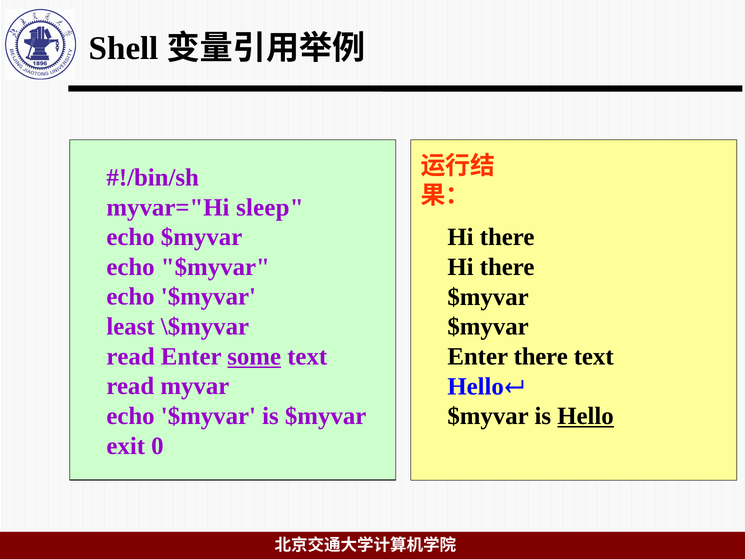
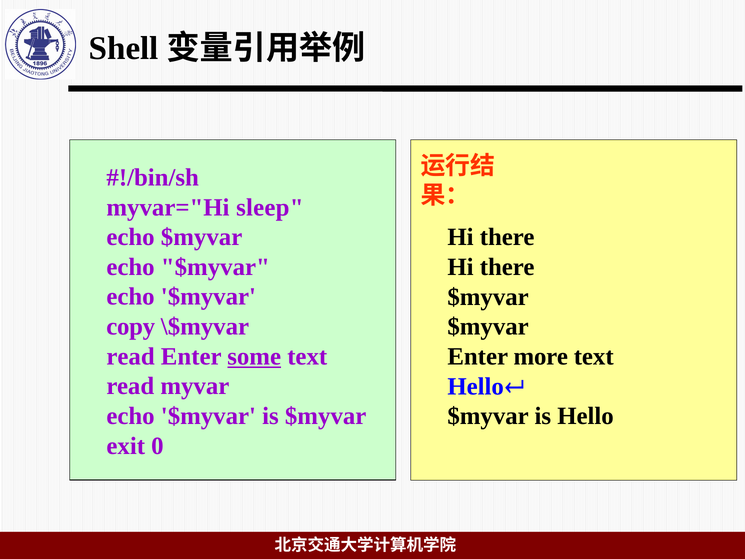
least: least -> copy
Enter there: there -> more
Hello at (586, 416) underline: present -> none
